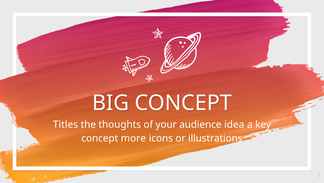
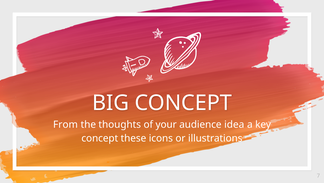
Titles: Titles -> From
more: more -> these
